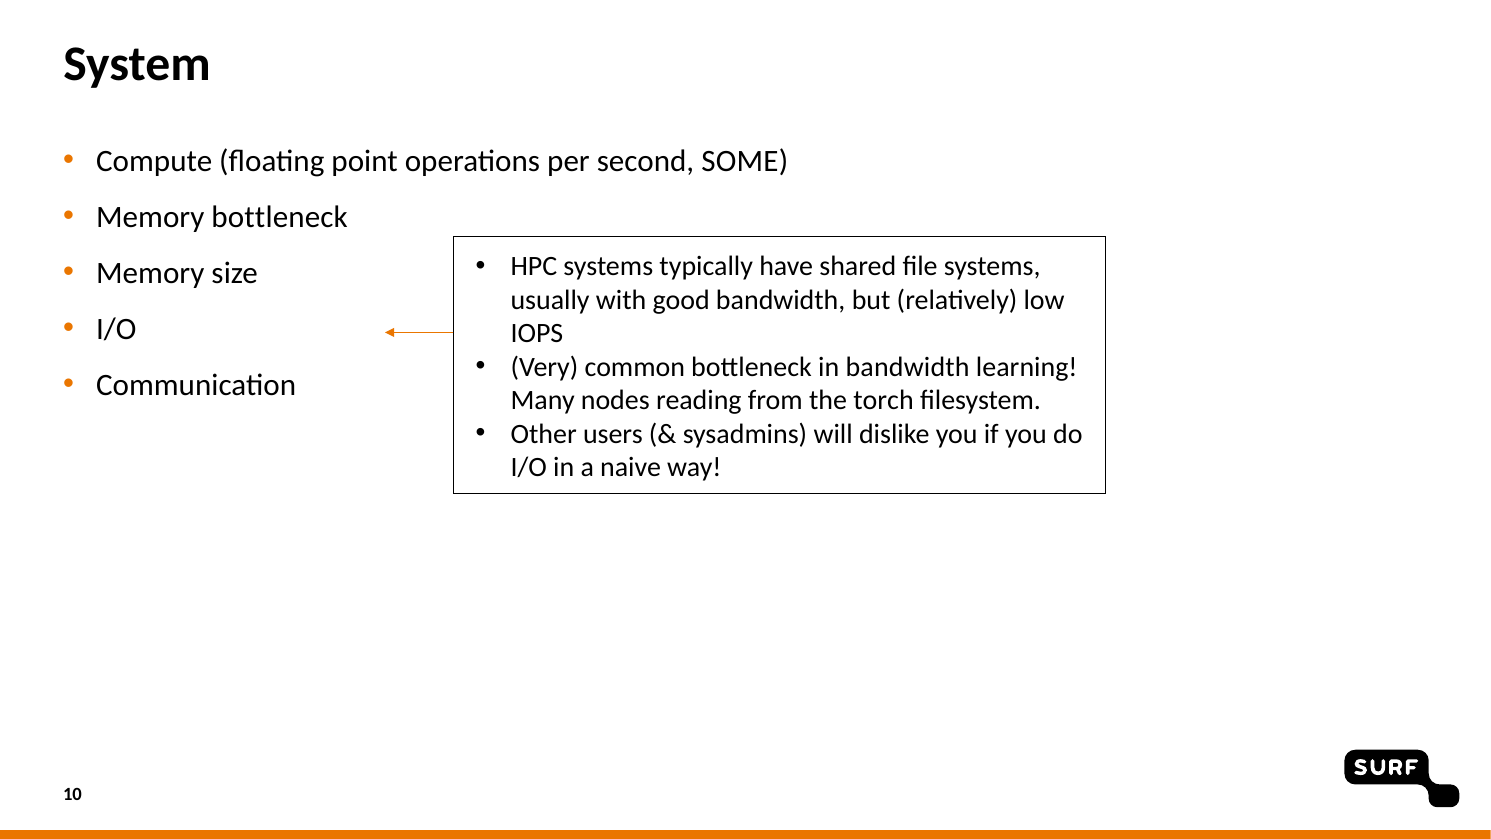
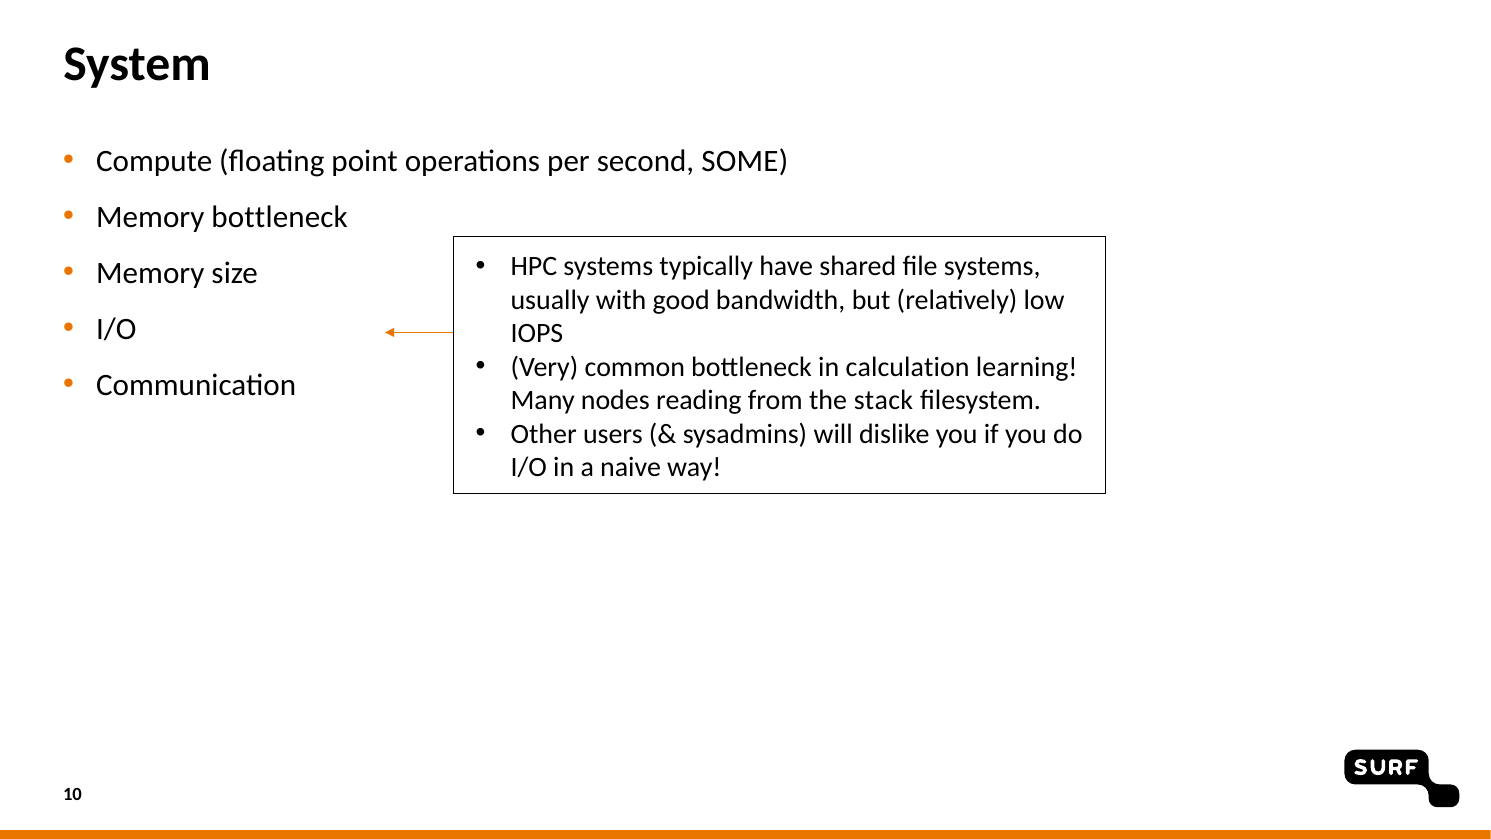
in bandwidth: bandwidth -> calculation
torch: torch -> stack
